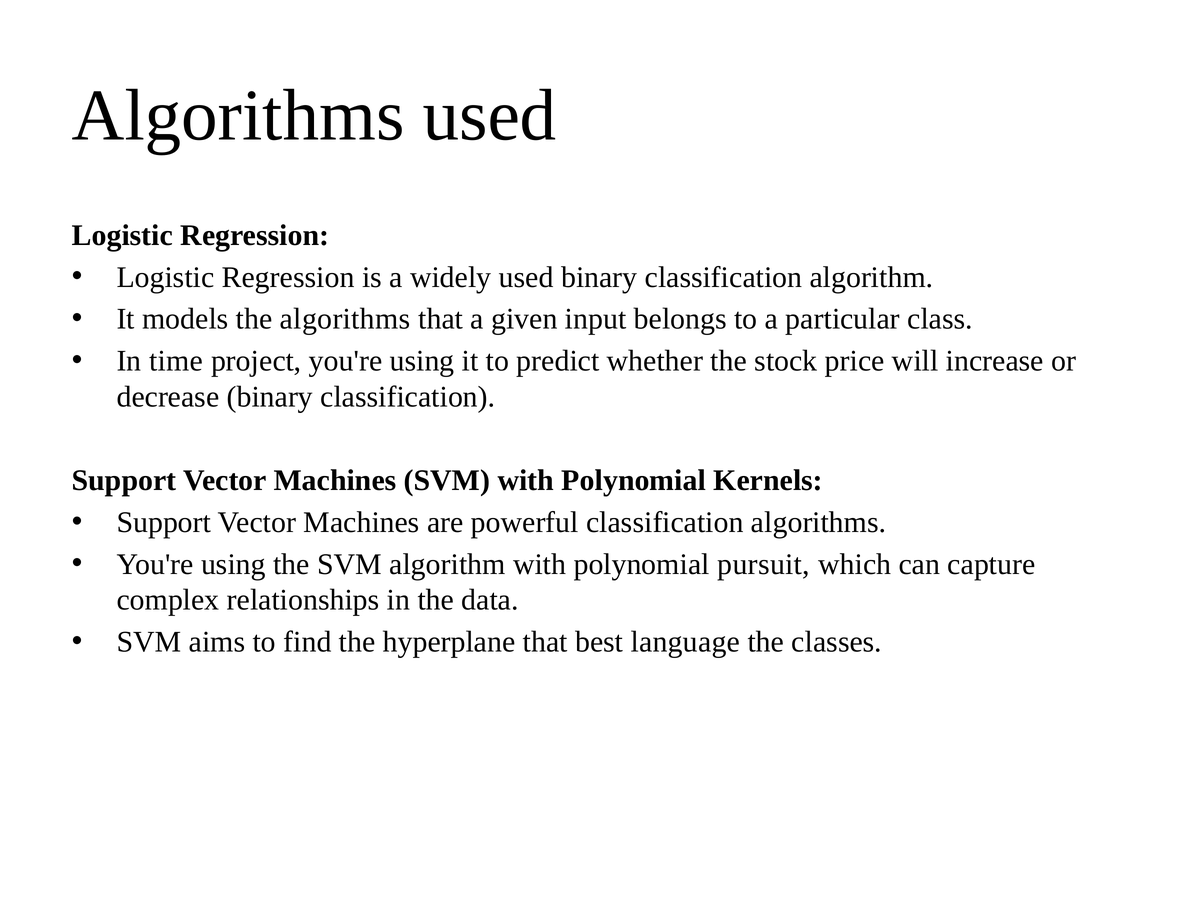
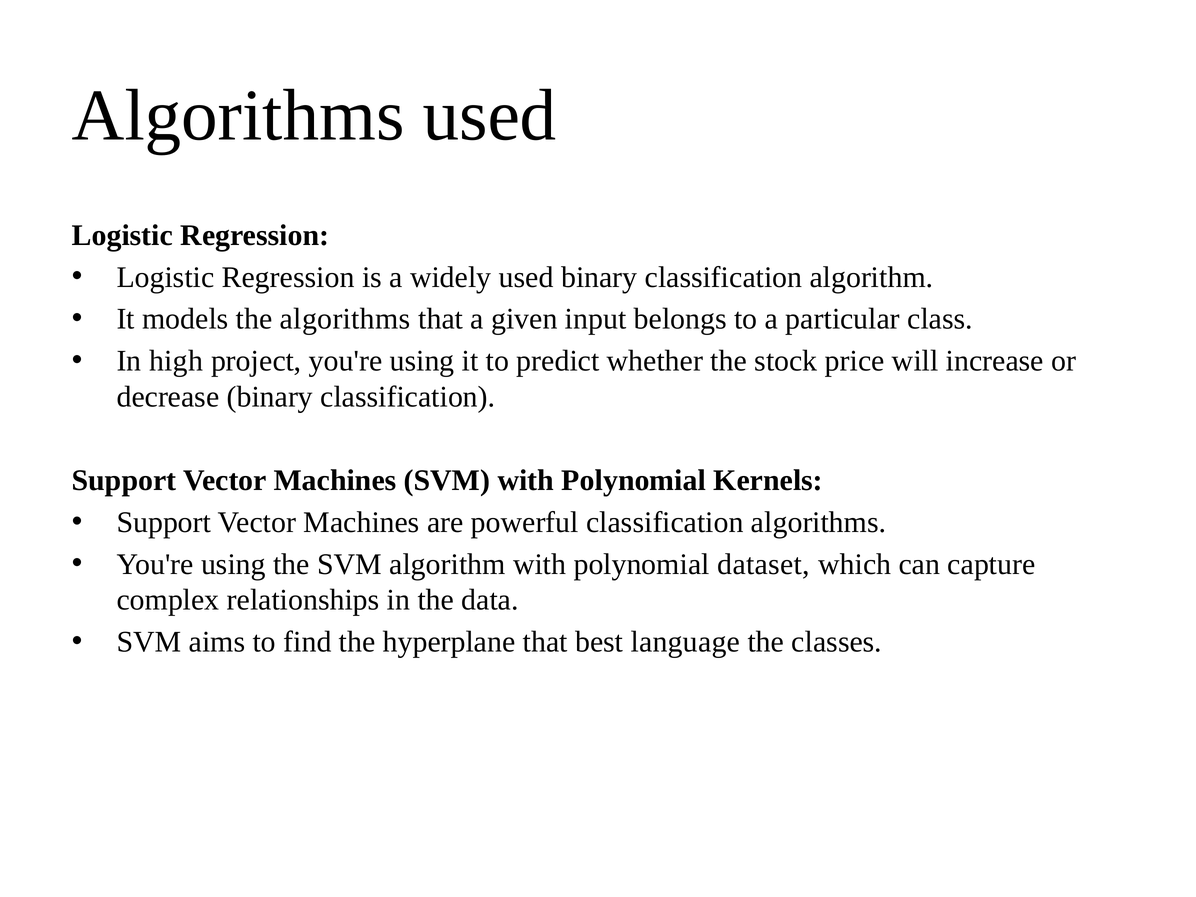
time: time -> high
pursuit: pursuit -> dataset
